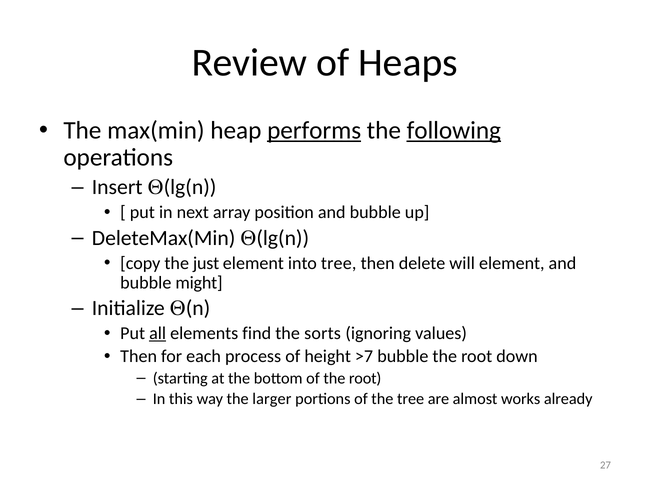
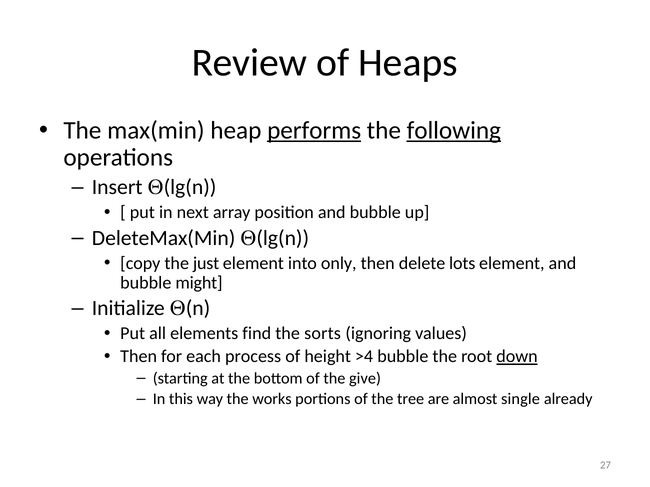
into tree: tree -> only
will: will -> lots
all underline: present -> none
>7: >7 -> >4
down underline: none -> present
of the root: root -> give
larger: larger -> works
works: works -> single
